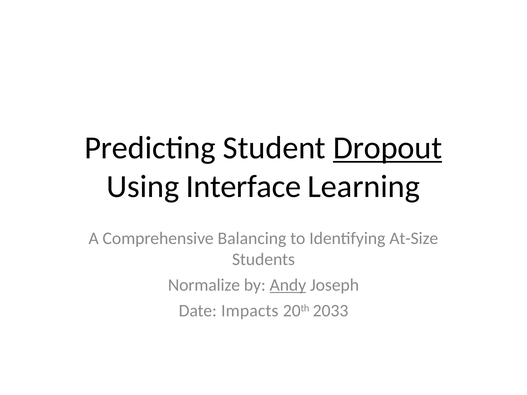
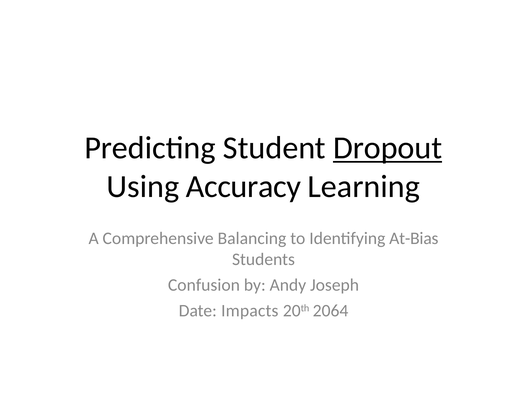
Interface: Interface -> Accuracy
At-Size: At-Size -> At-Bias
Normalize: Normalize -> Confusion
Andy underline: present -> none
2033: 2033 -> 2064
